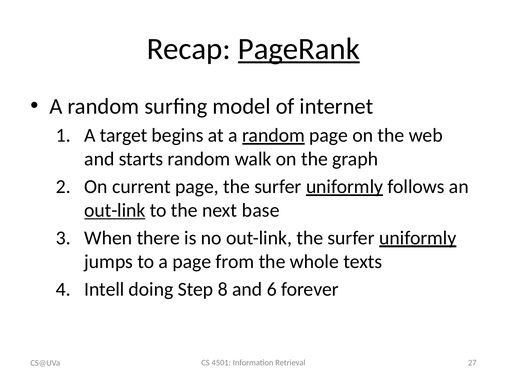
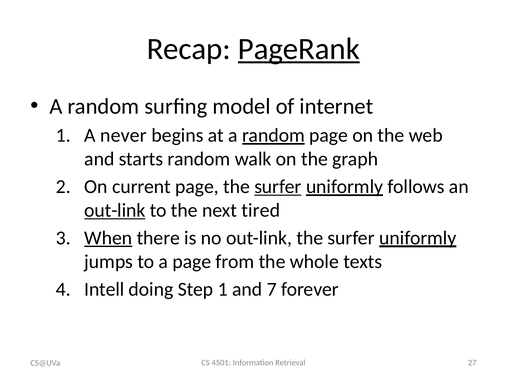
target: target -> never
surfer at (278, 187) underline: none -> present
base: base -> tired
When underline: none -> present
Step 8: 8 -> 1
6: 6 -> 7
